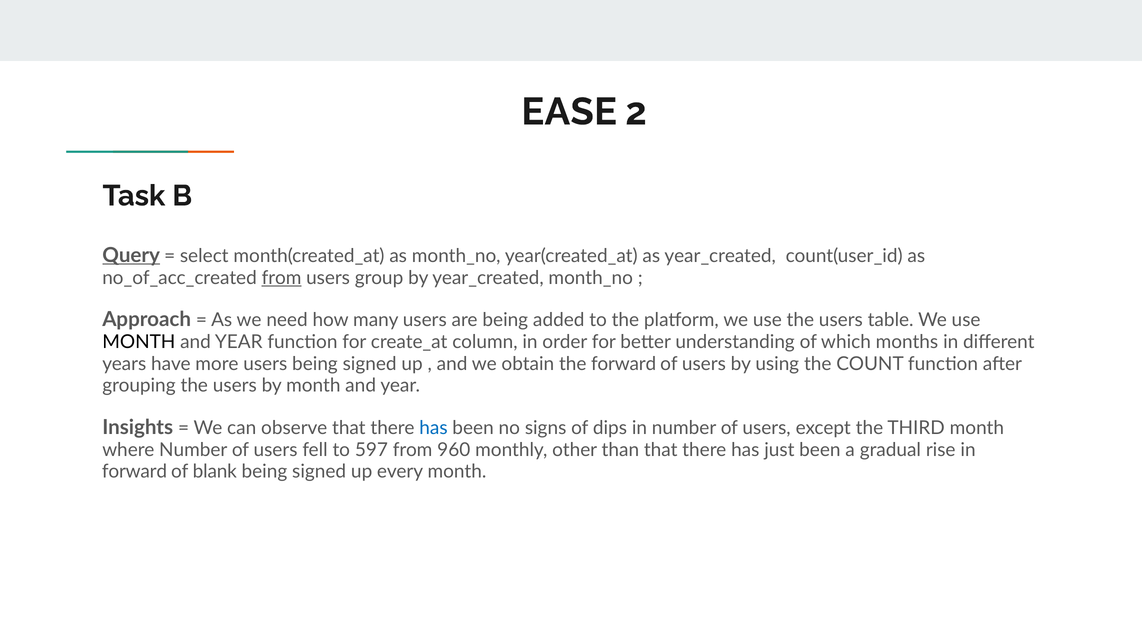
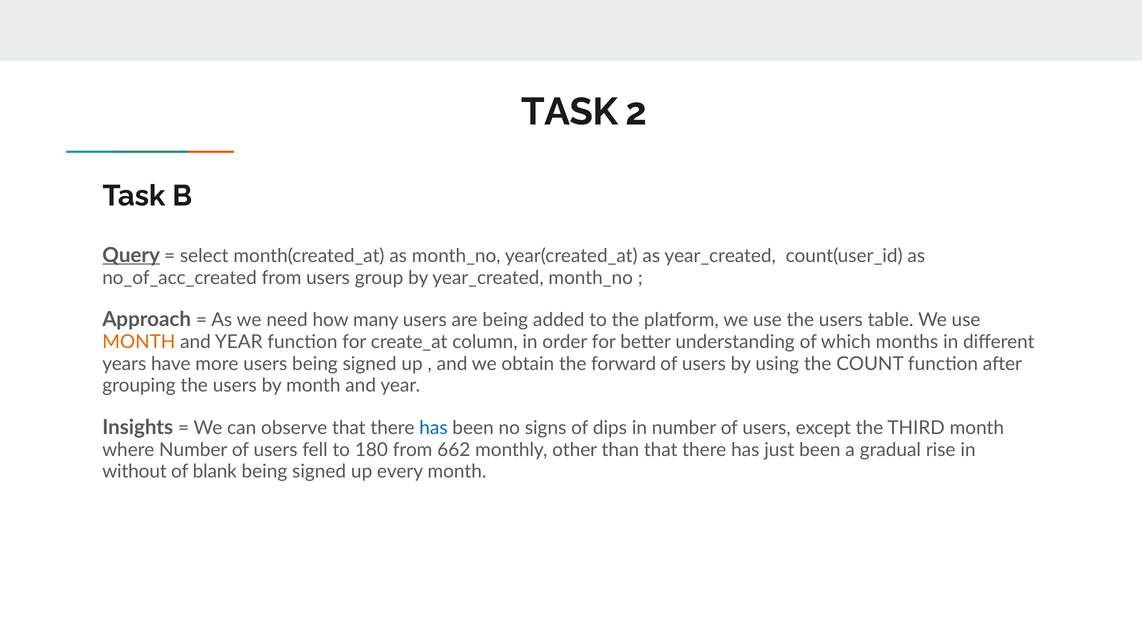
EASE at (569, 112): EASE -> TASK
from at (282, 278) underline: present -> none
MONTH at (139, 342) colour: black -> orange
597: 597 -> 180
960: 960 -> 662
forward at (135, 471): forward -> without
